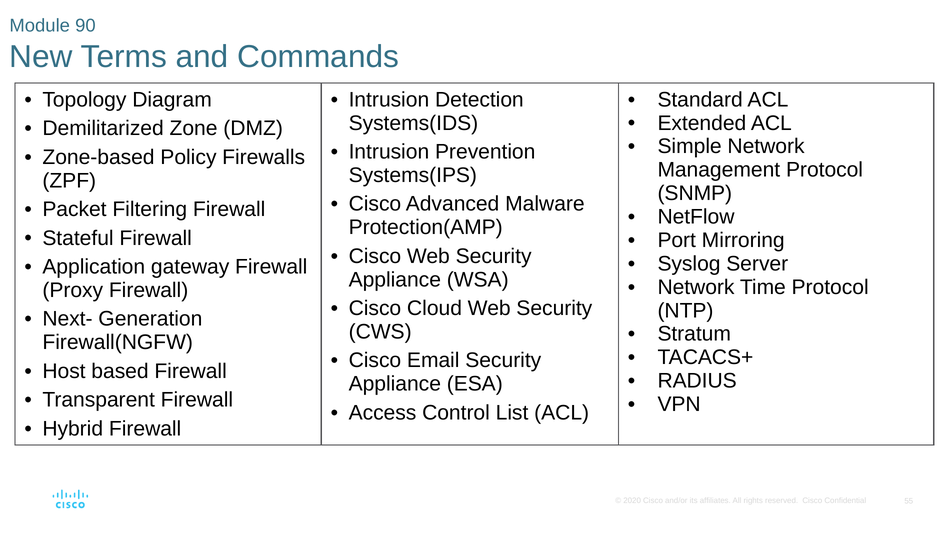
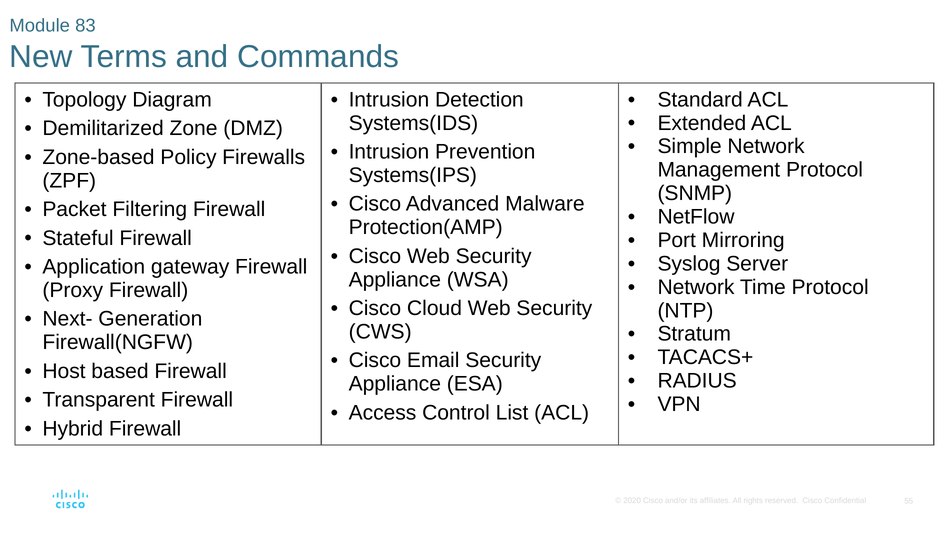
90: 90 -> 83
